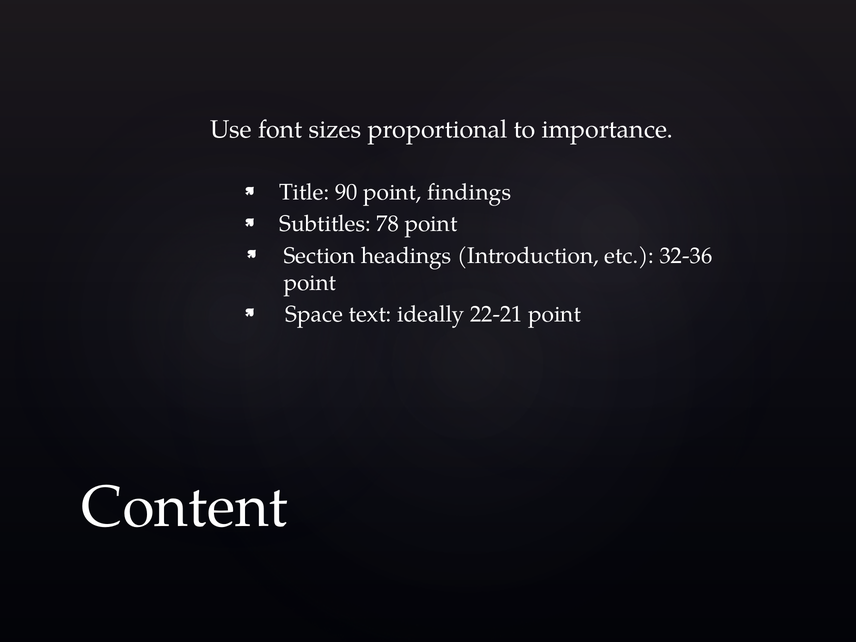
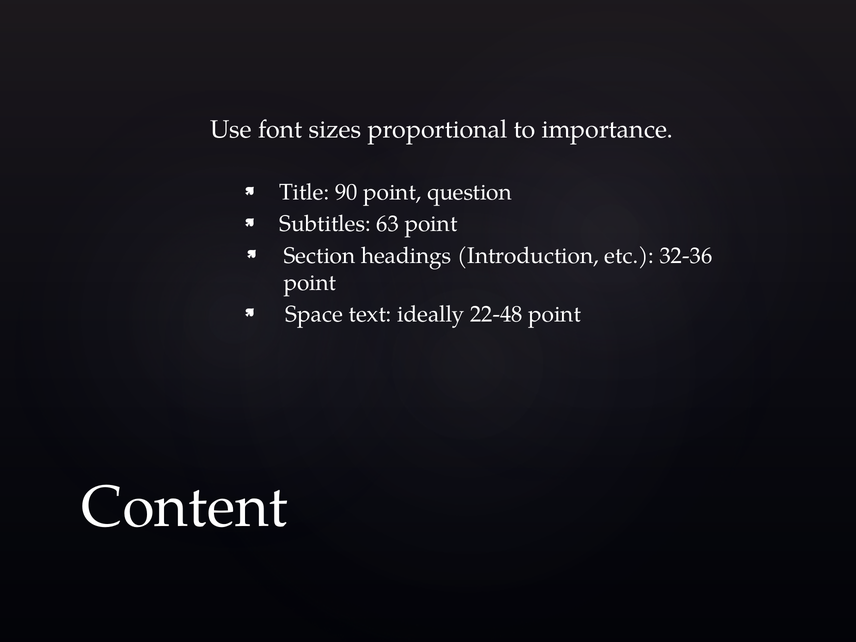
findings: findings -> question
78: 78 -> 63
22-21: 22-21 -> 22-48
